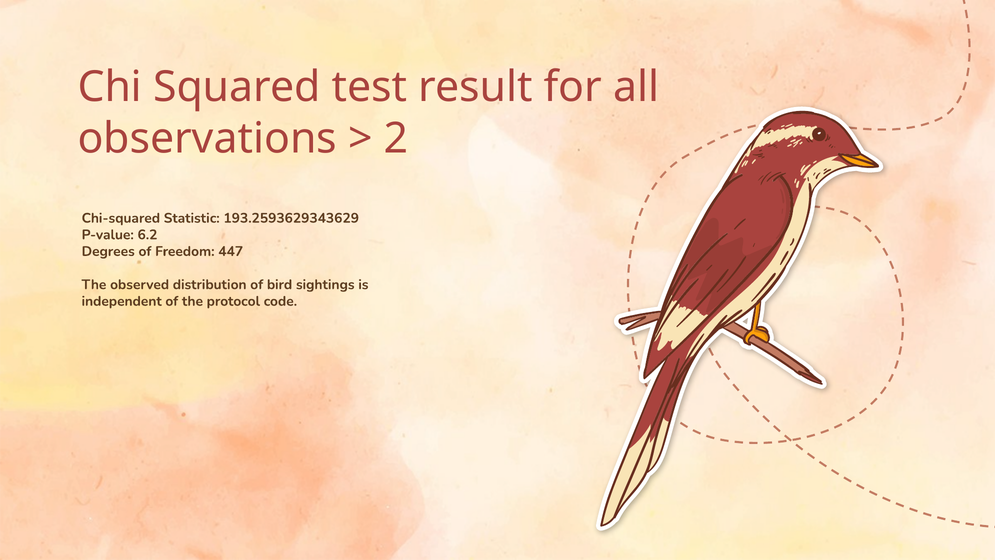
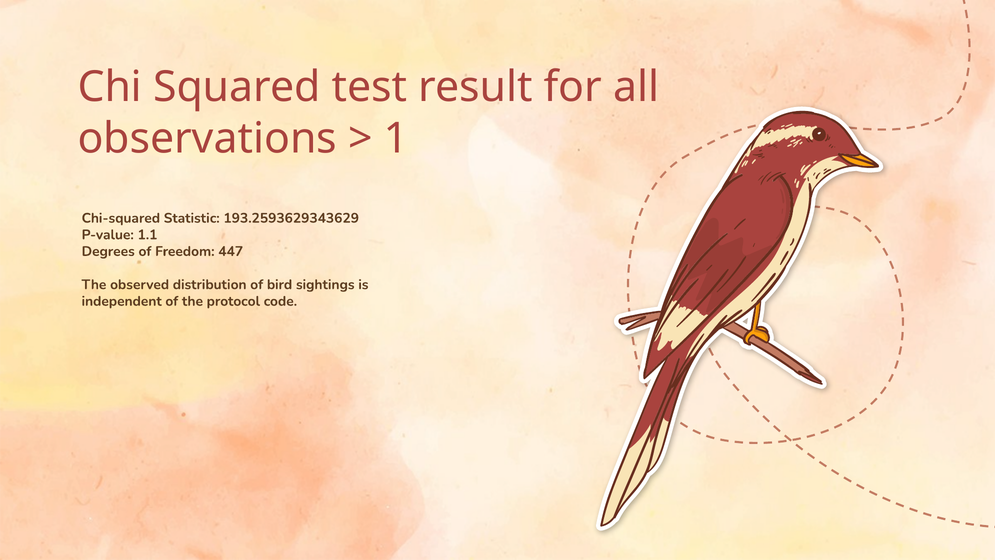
2: 2 -> 1
6.2: 6.2 -> 1.1
